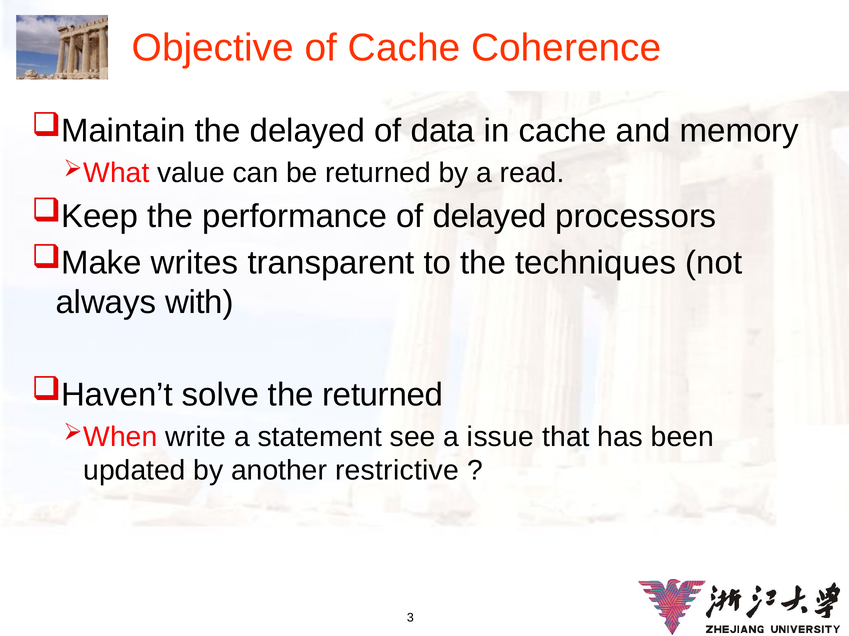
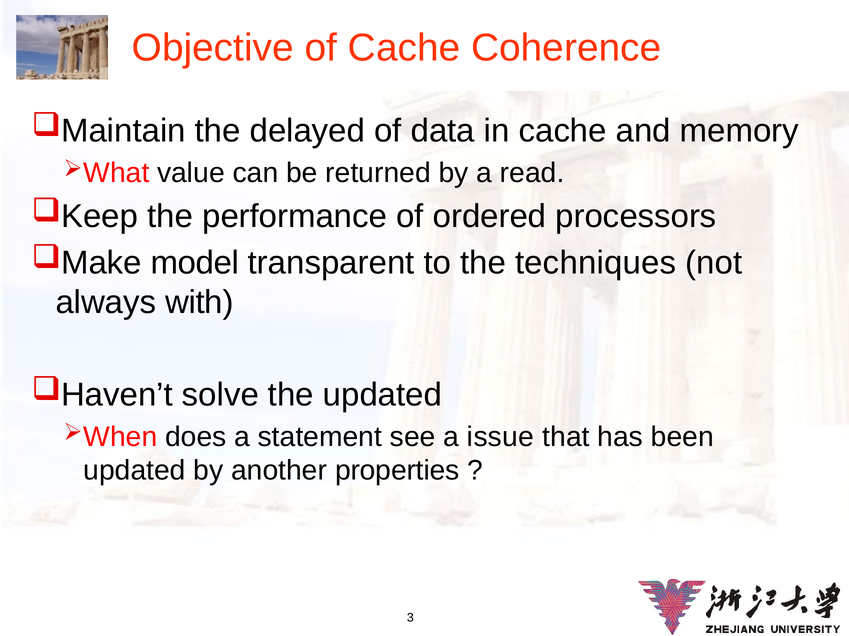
of delayed: delayed -> ordered
writes: writes -> model
the returned: returned -> updated
write: write -> does
restrictive: restrictive -> properties
